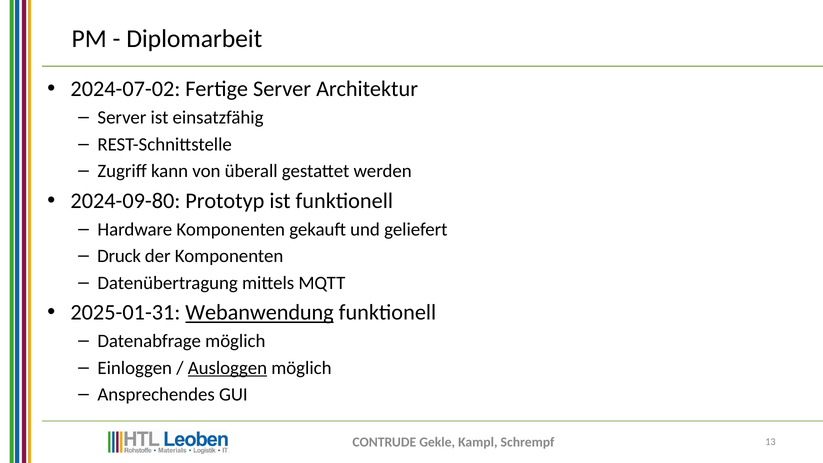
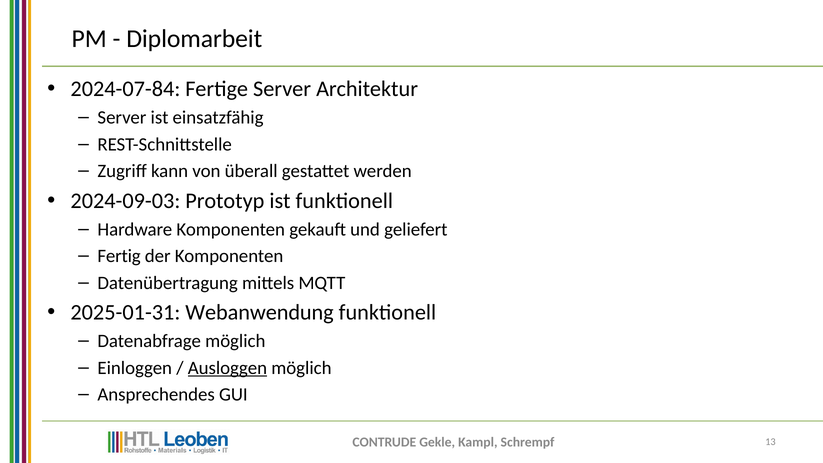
2024-07-02: 2024-07-02 -> 2024-07-84
2024-09-80: 2024-09-80 -> 2024-09-03
Druck: Druck -> Fertig
Webanwendung underline: present -> none
